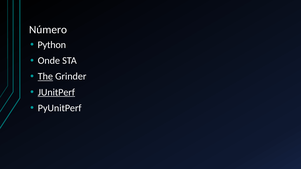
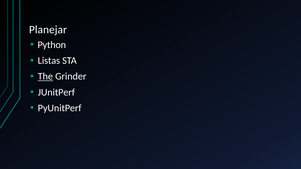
Número: Número -> Planejar
Onde: Onde -> Listas
JUnitPerf underline: present -> none
